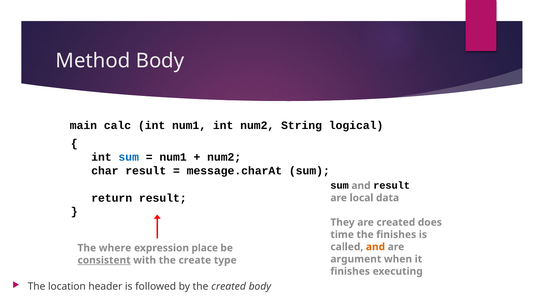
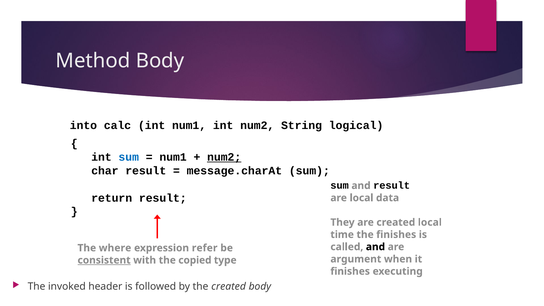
main: main -> into
num2 at (224, 157) underline: none -> present
created does: does -> local
and at (375, 247) colour: orange -> black
place: place -> refer
create: create -> copied
location: location -> invoked
